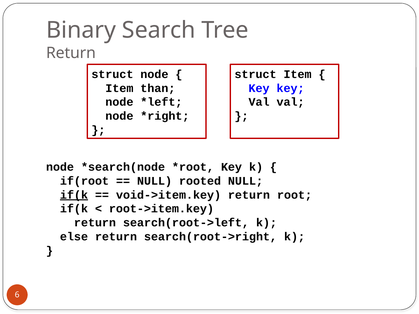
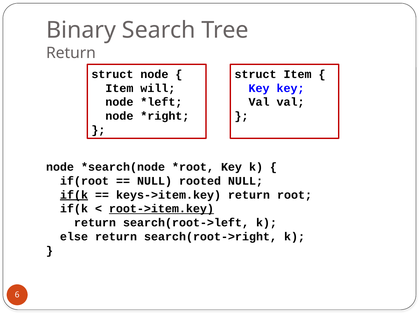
than: than -> will
void->item.key: void->item.key -> keys->item.key
root->item.key underline: none -> present
